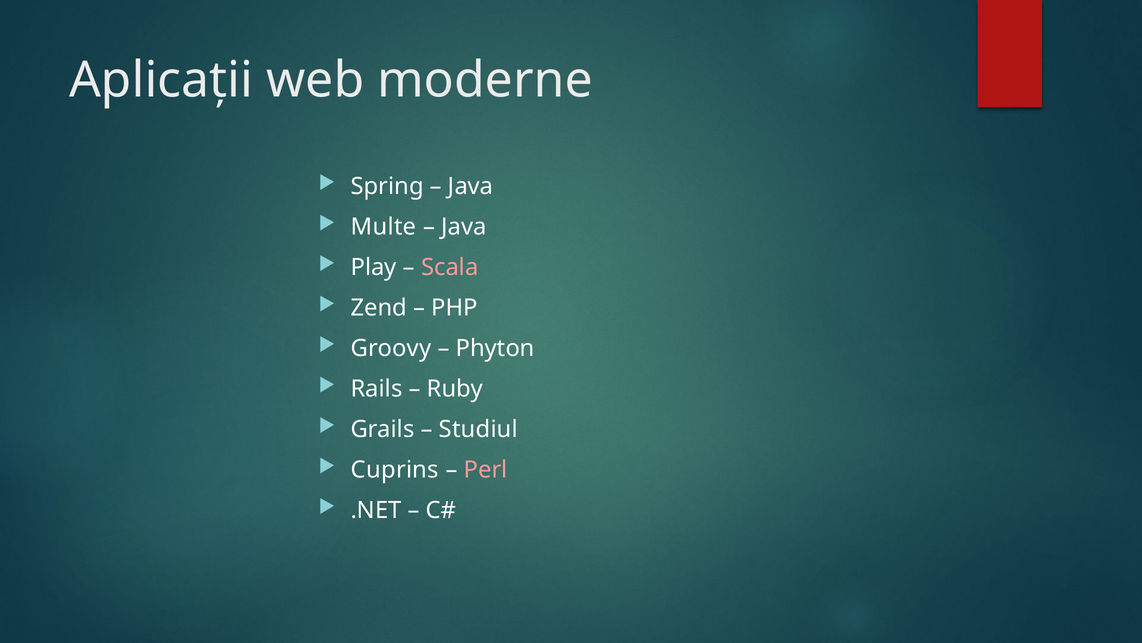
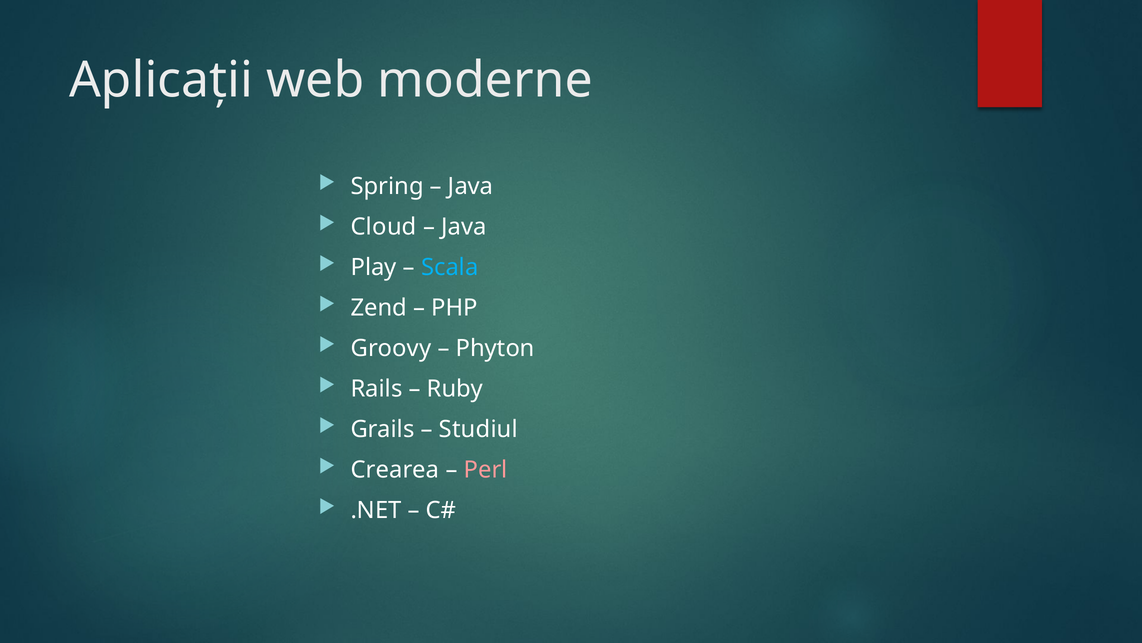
Multe: Multe -> Cloud
Scala colour: pink -> light blue
Cuprins: Cuprins -> Crearea
